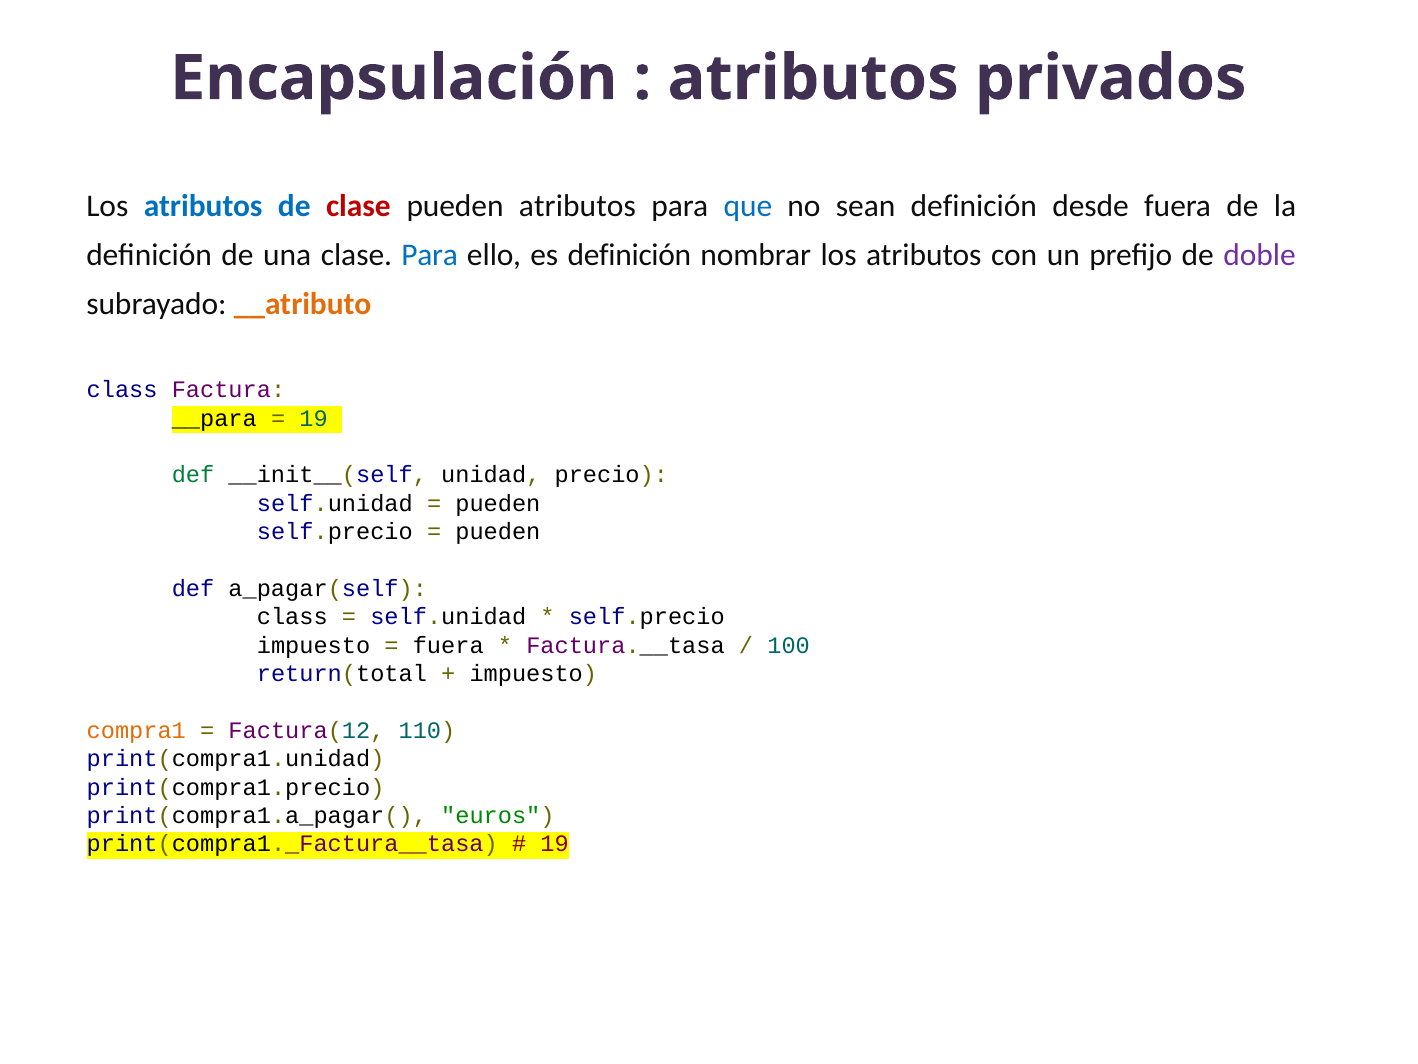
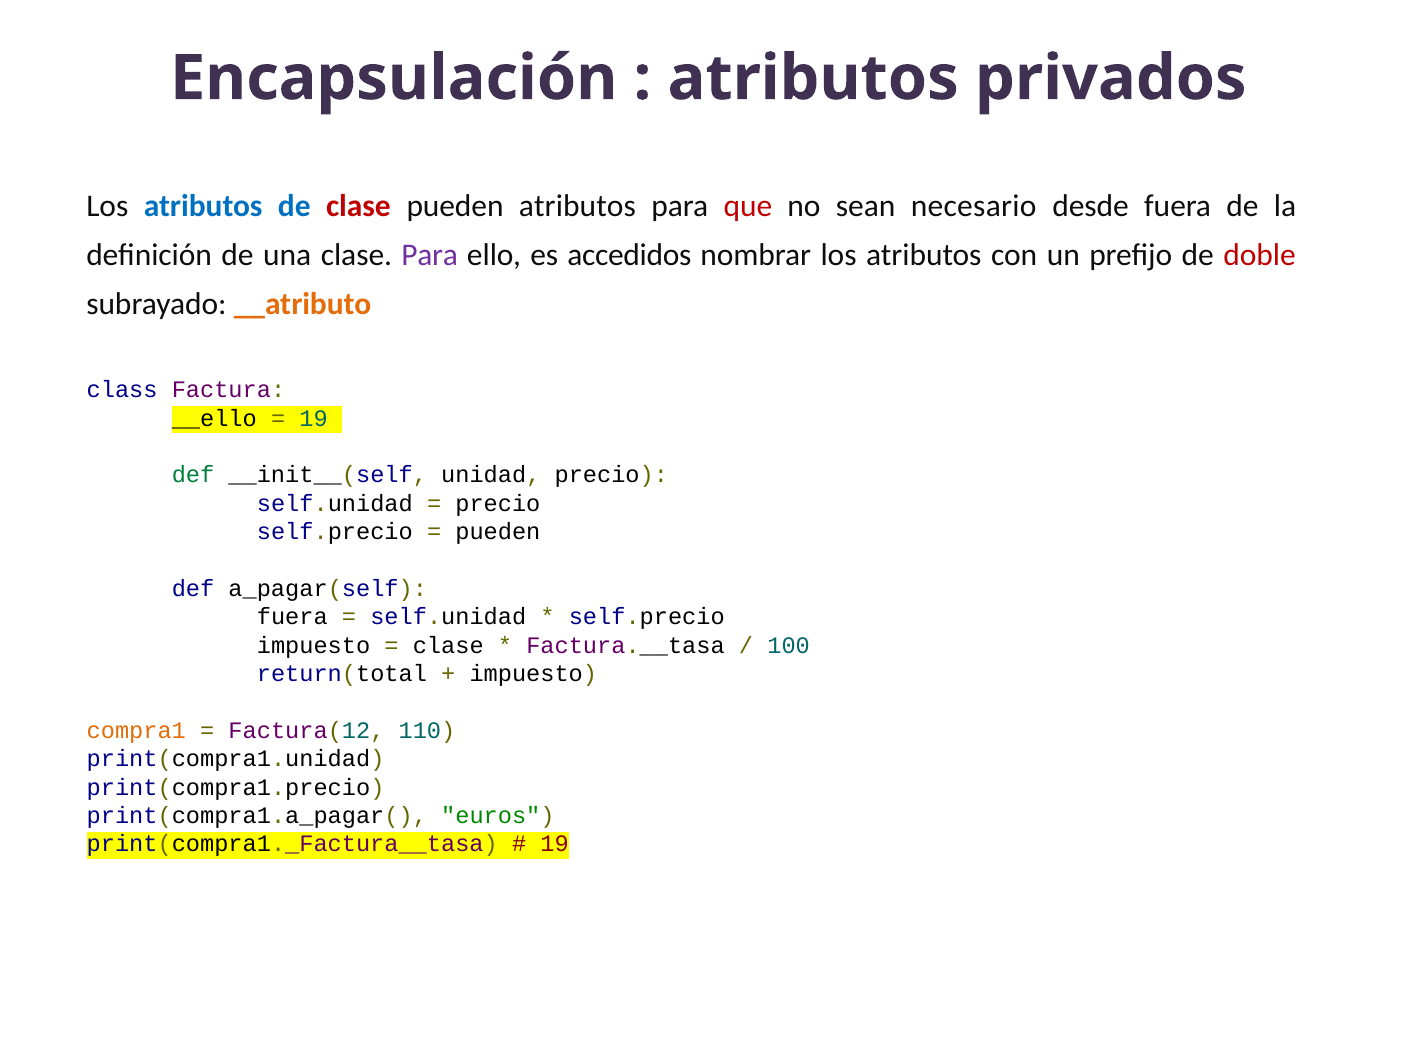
que colour: blue -> red
sean definición: definición -> necesario
Para at (430, 255) colour: blue -> purple
es definición: definición -> accedidos
doble colour: purple -> red
__para: __para -> __ello
pueden at (498, 503): pueden -> precio
class at (292, 617): class -> fuera
fuera at (448, 645): fuera -> clase
